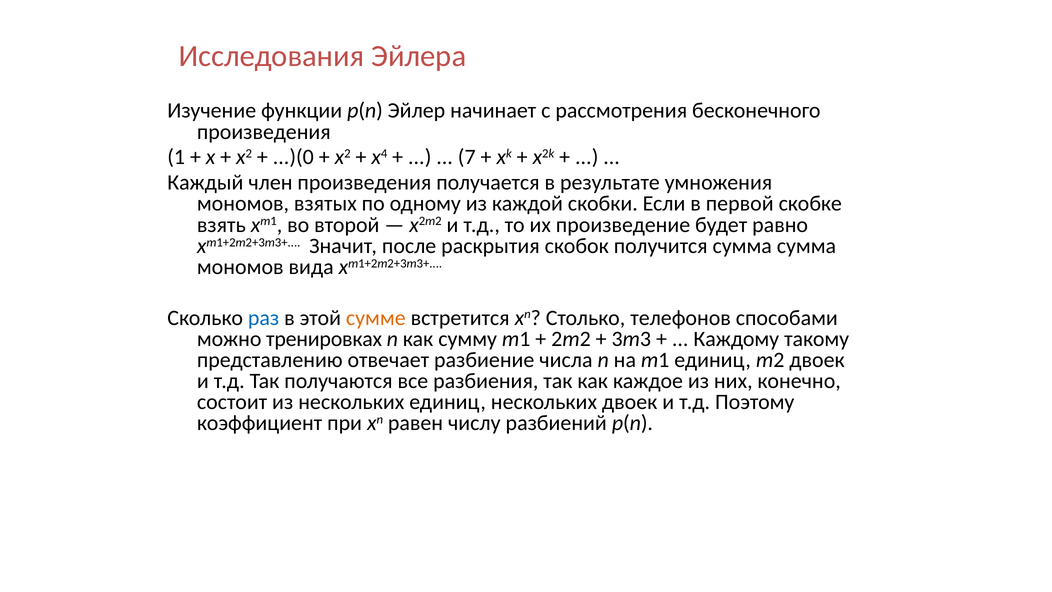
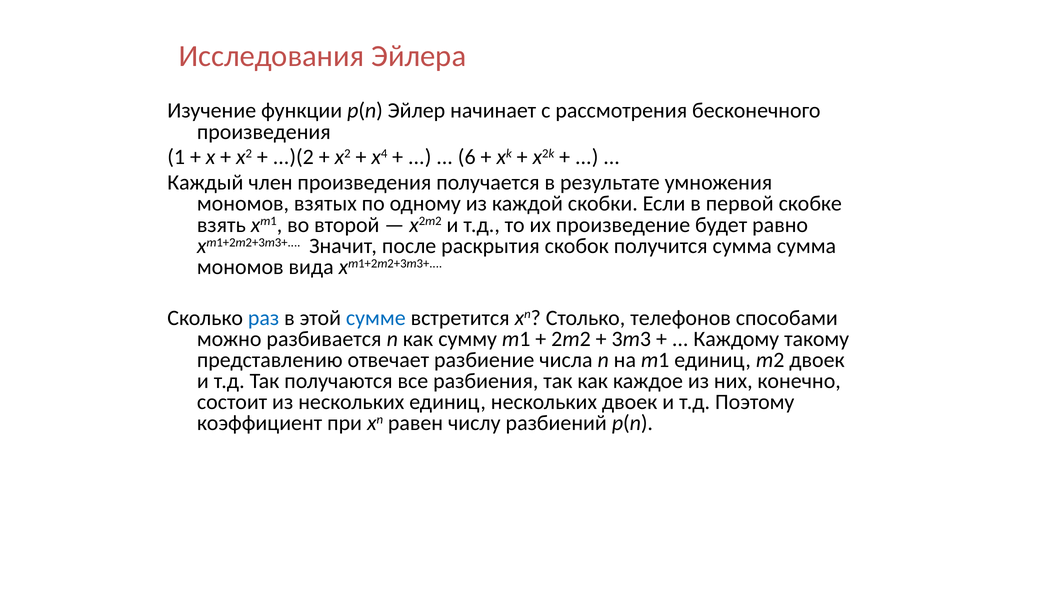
...)(0: ...)(0 -> ...)(2
7: 7 -> 6
сумме colour: orange -> blue
тренировках: тренировках -> разбивается
